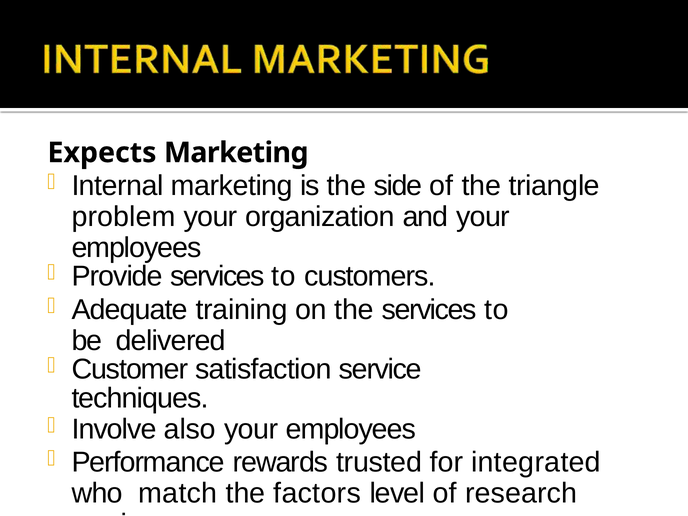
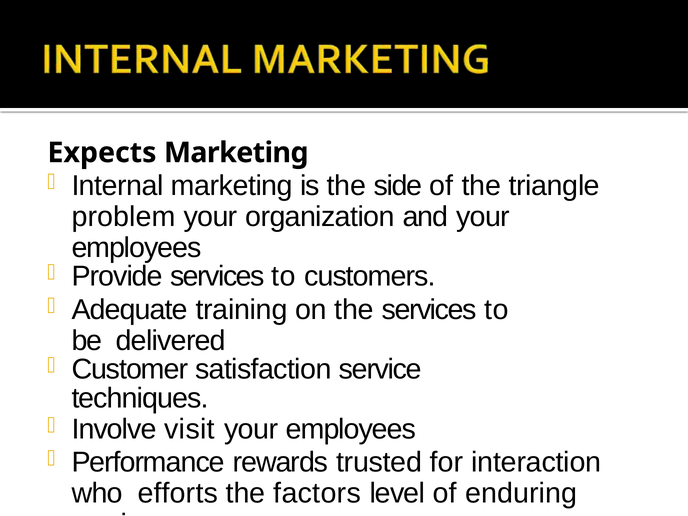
also: also -> visit
integrated: integrated -> interaction
match: match -> efforts
research: research -> enduring
